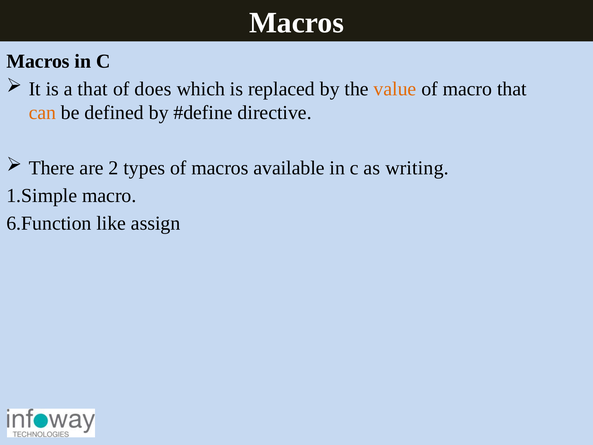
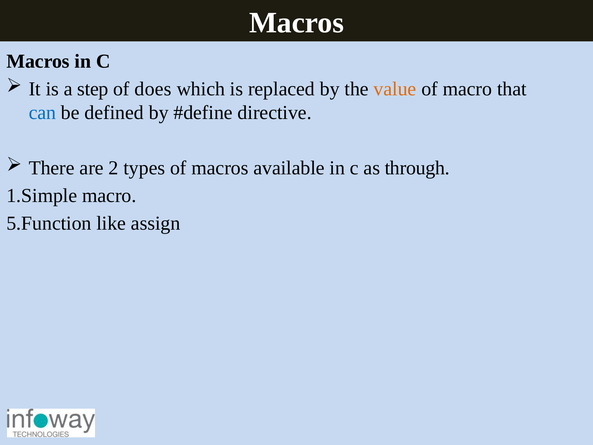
a that: that -> step
can colour: orange -> blue
writing: writing -> through
6.Function: 6.Function -> 5.Function
